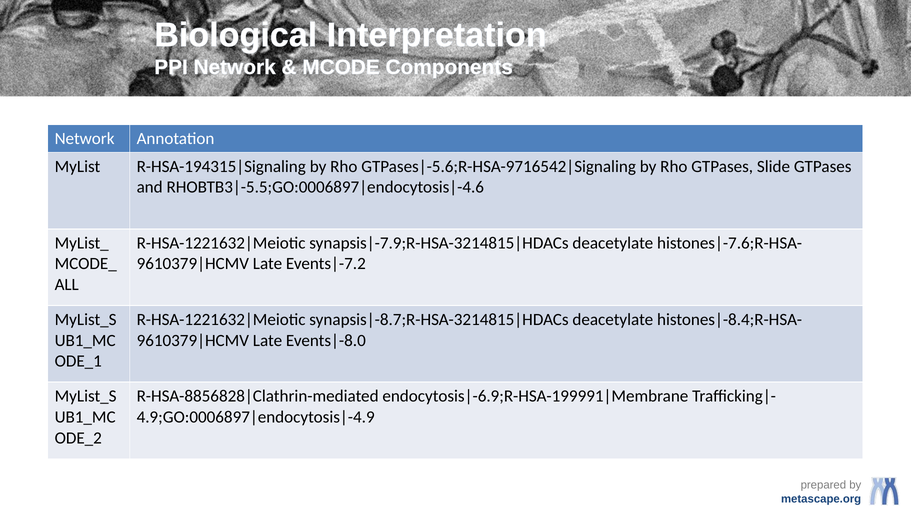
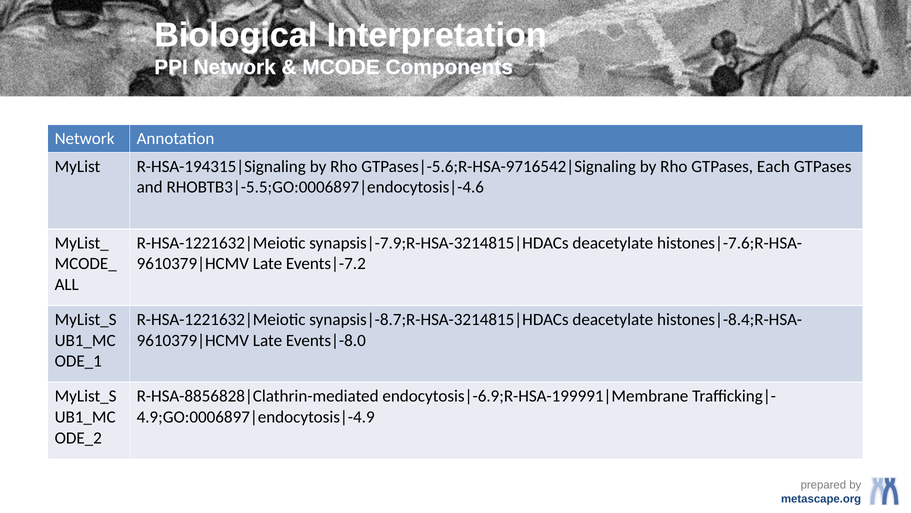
Slide: Slide -> Each
